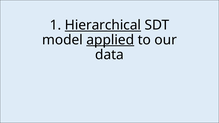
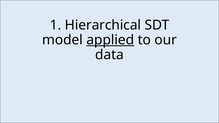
Hierarchical underline: present -> none
